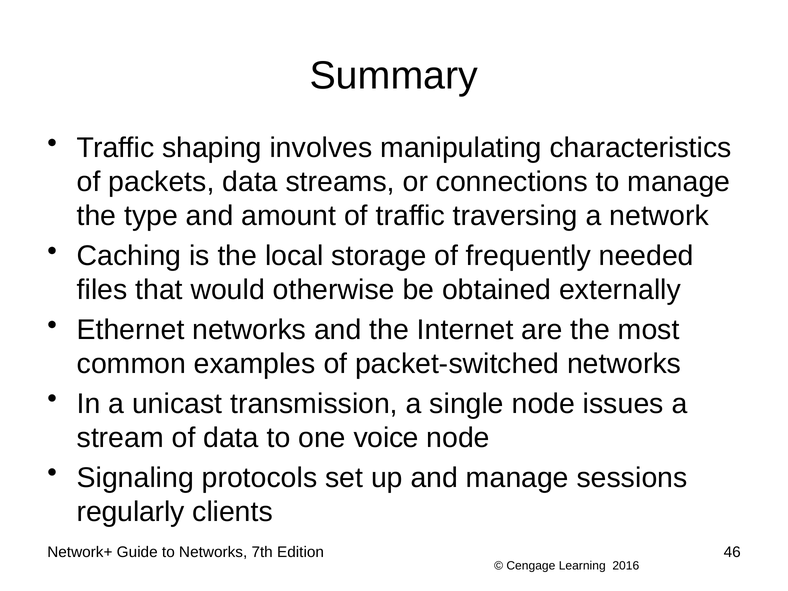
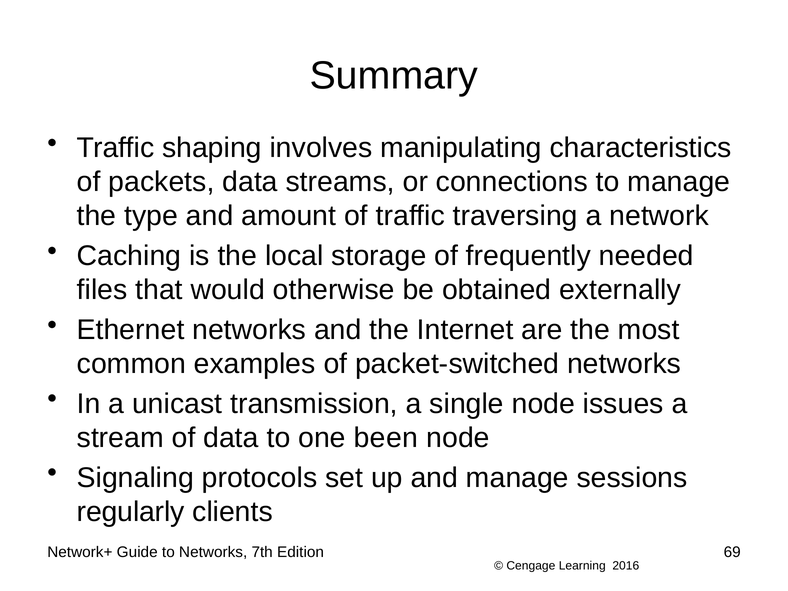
voice: voice -> been
46: 46 -> 69
